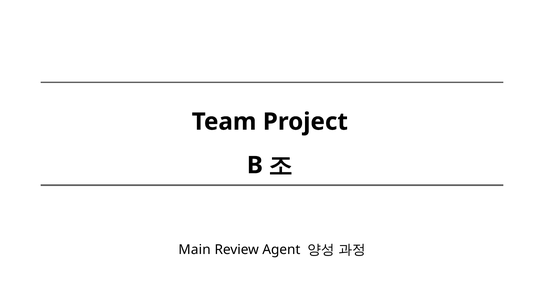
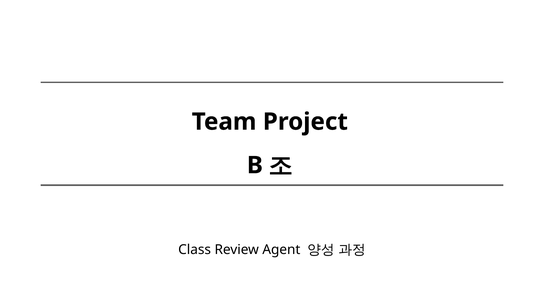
Main: Main -> Class
